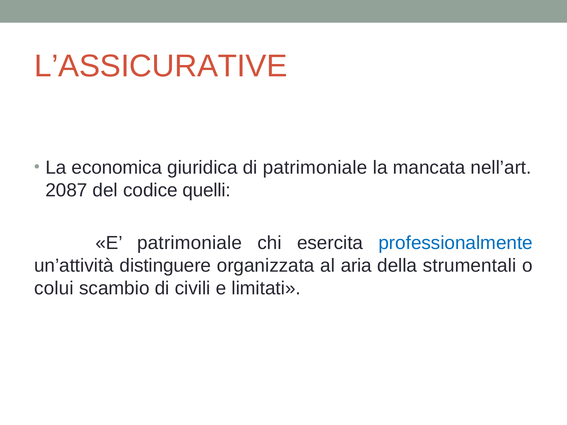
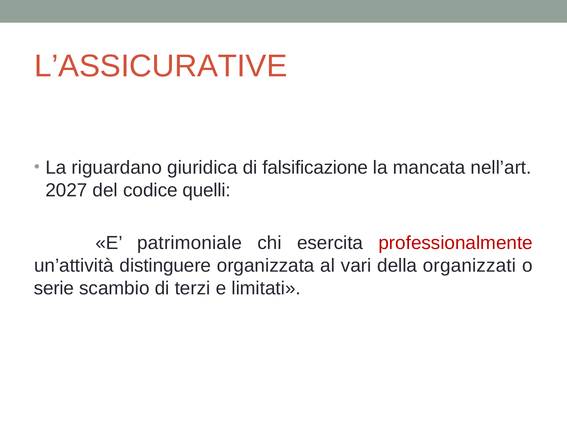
economica: economica -> riguardano
di patrimoniale: patrimoniale -> falsificazione
2087: 2087 -> 2027
professionalmente colour: blue -> red
aria: aria -> vari
strumentali: strumentali -> organizzati
colui: colui -> serie
civili: civili -> terzi
